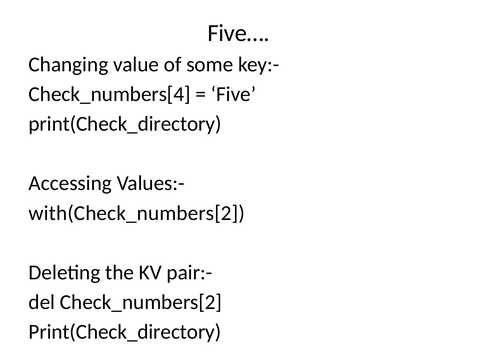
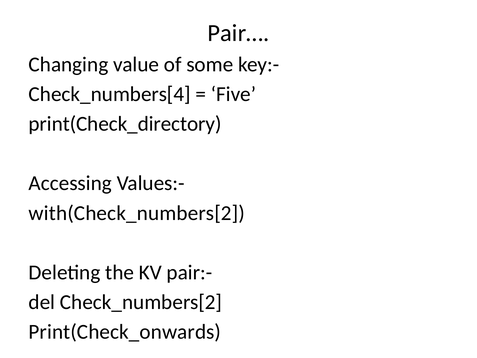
Five…: Five… -> Pair…
Print(Check_directory at (125, 332): Print(Check_directory -> Print(Check_onwards
